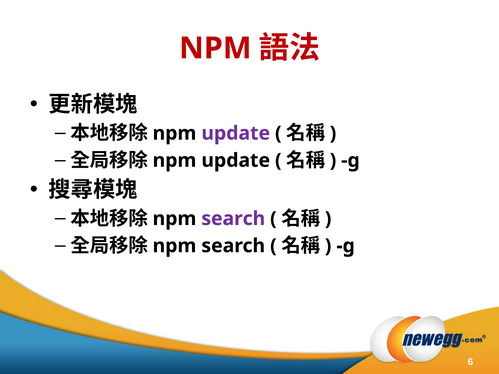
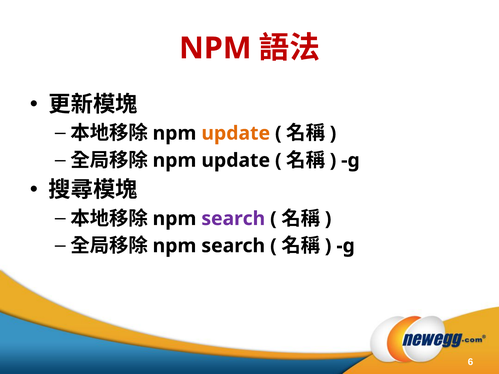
update at (236, 133) colour: purple -> orange
